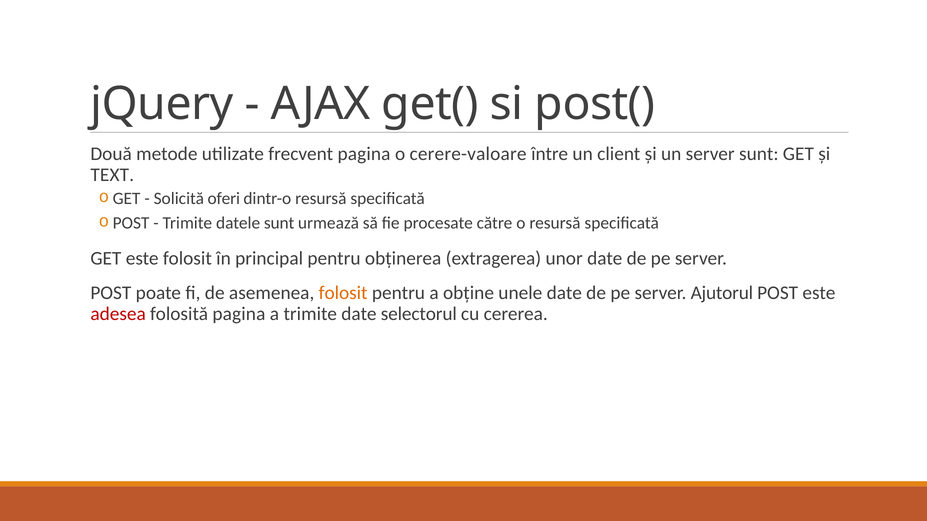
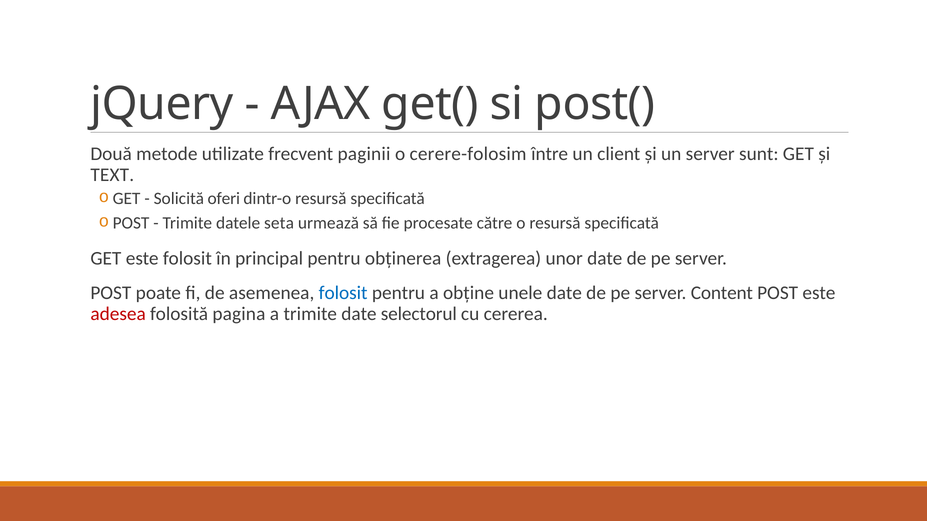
frecvent pagina: pagina -> paginii
cerere-valoare: cerere-valoare -> cerere-folosim
datele sunt: sunt -> seta
folosit at (343, 293) colour: orange -> blue
Ajutorul: Ajutorul -> Content
